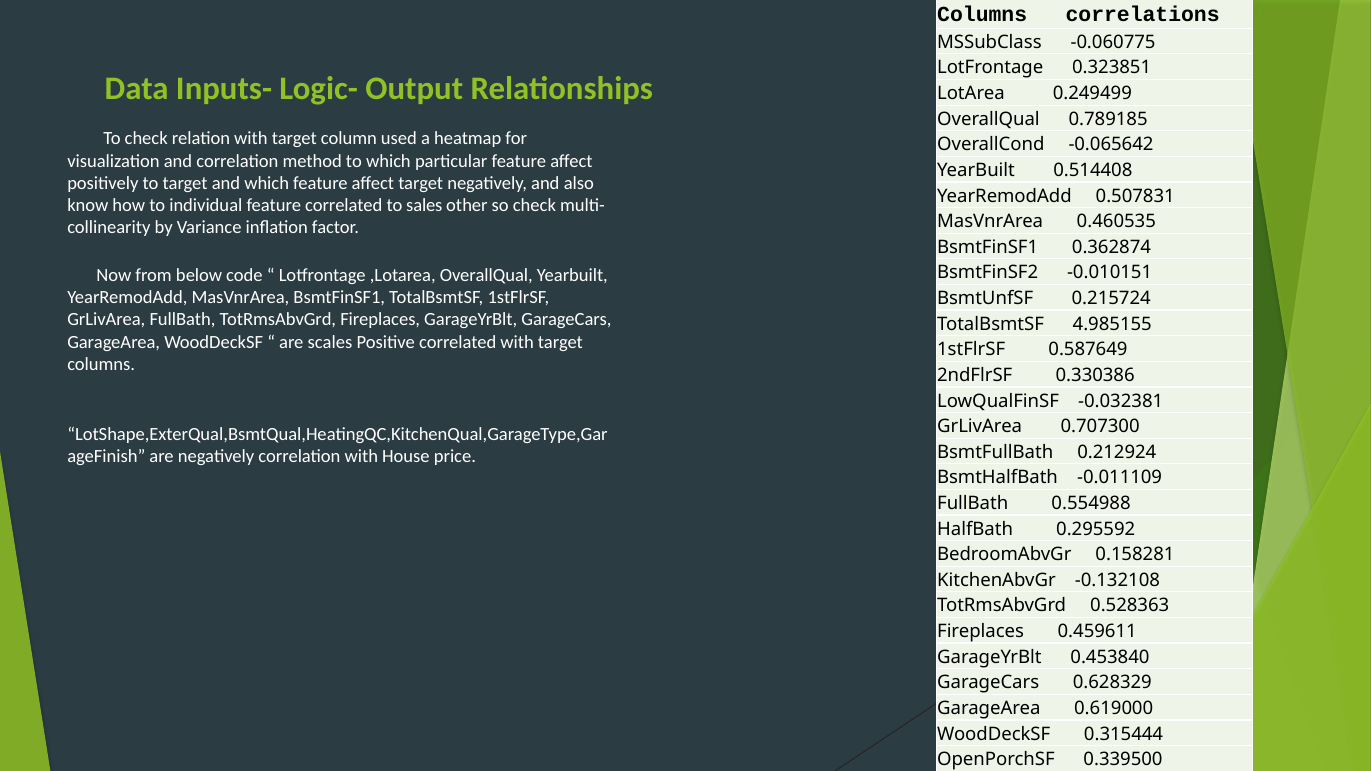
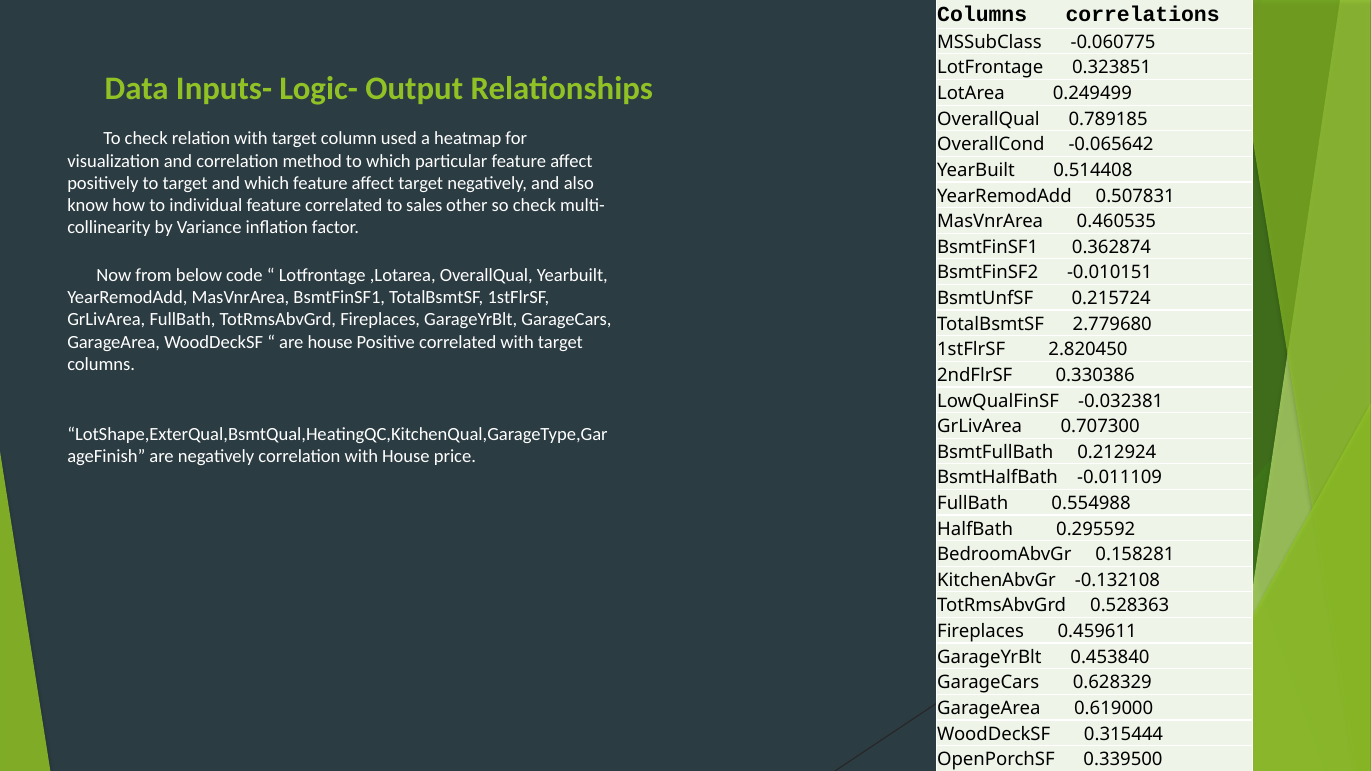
4.985155: 4.985155 -> 2.779680
are scales: scales -> house
0.587649: 0.587649 -> 2.820450
